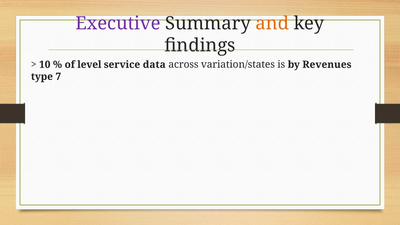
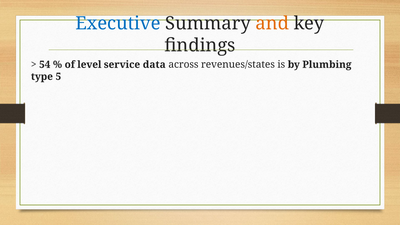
Executive colour: purple -> blue
10: 10 -> 54
variation/states: variation/states -> revenues/states
Revenues: Revenues -> Plumbing
7: 7 -> 5
